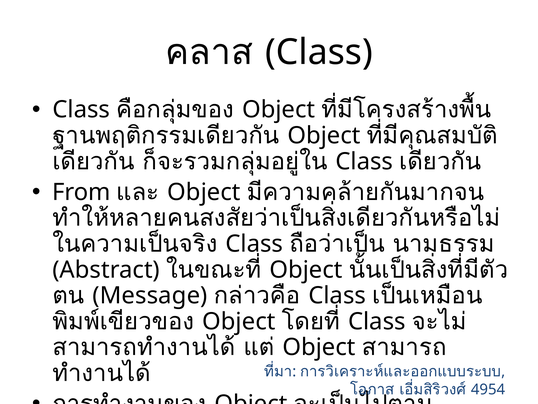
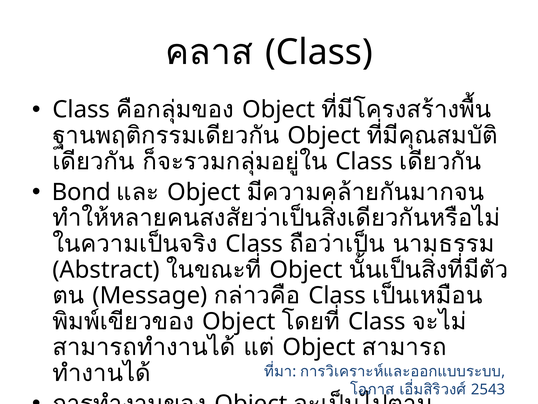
From: From -> Bond
4954: 4954 -> 2543
